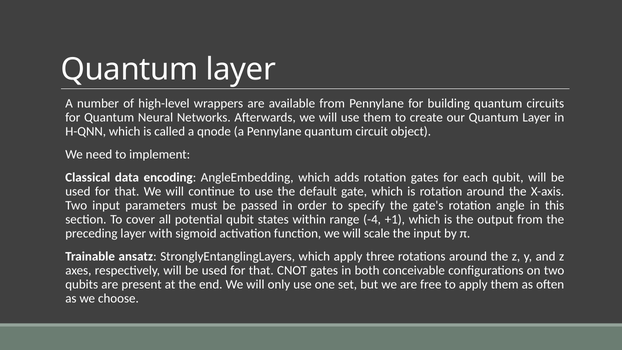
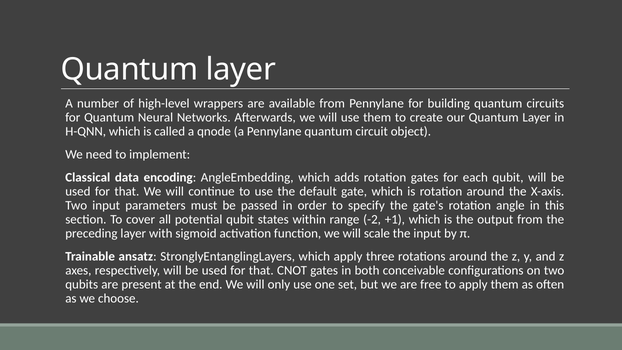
-4: -4 -> -2
